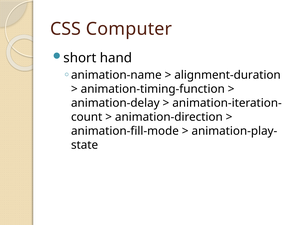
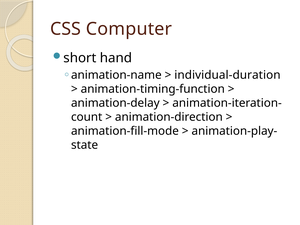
alignment-duration: alignment-duration -> individual-duration
